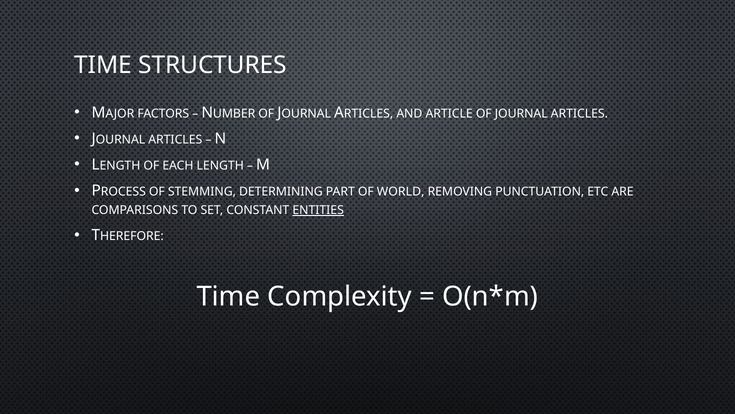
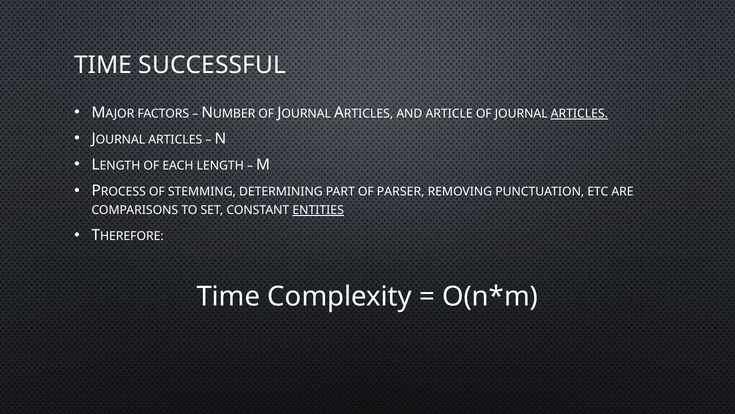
STRUCTURES: STRUCTURES -> SUCCESSFUL
ARTICLES at (579, 113) underline: none -> present
WORLD: WORLD -> PARSER
